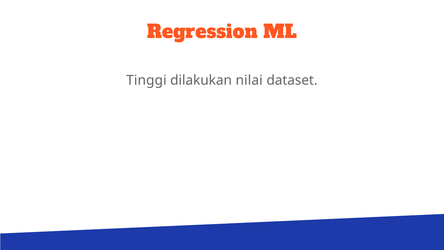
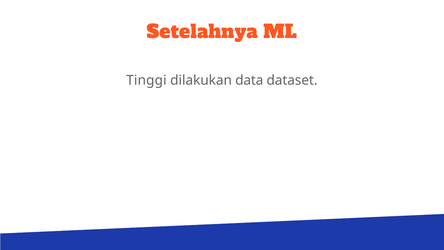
Regression: Regression -> Setelahnya
nilai: nilai -> data
